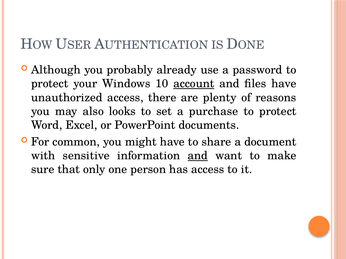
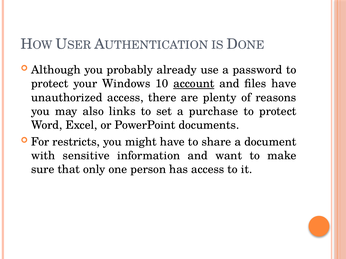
looks: looks -> links
common: common -> restricts
and at (198, 156) underline: present -> none
